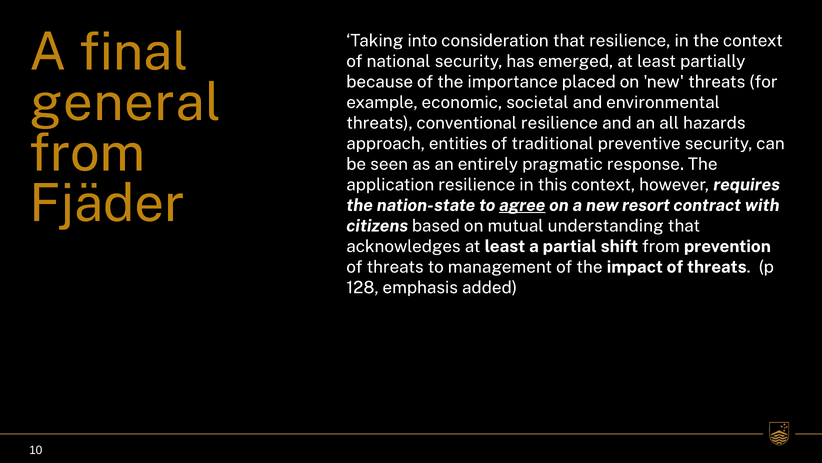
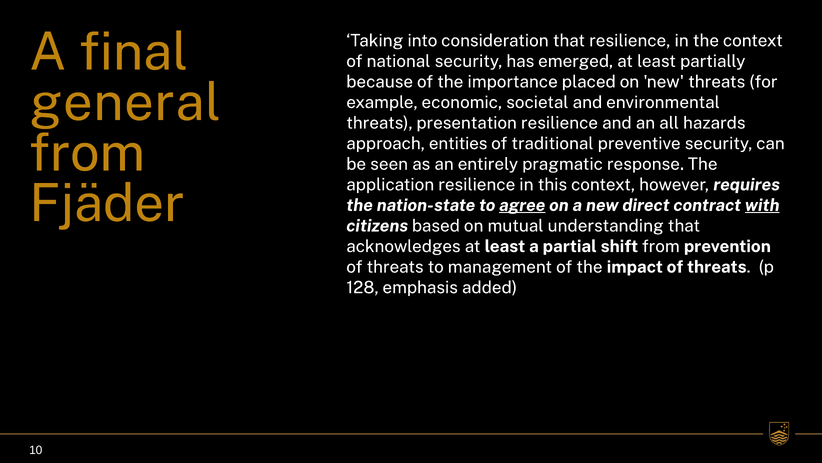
conventional: conventional -> presentation
resort: resort -> direct
with underline: none -> present
